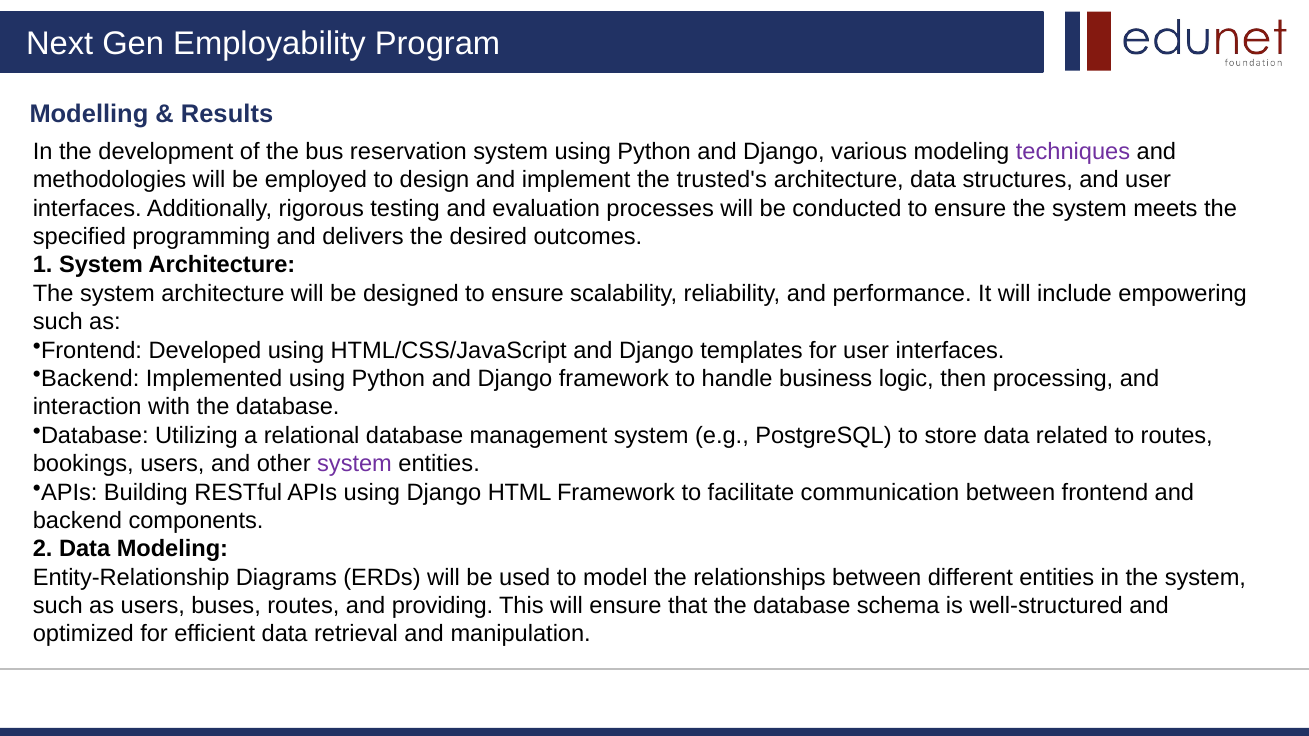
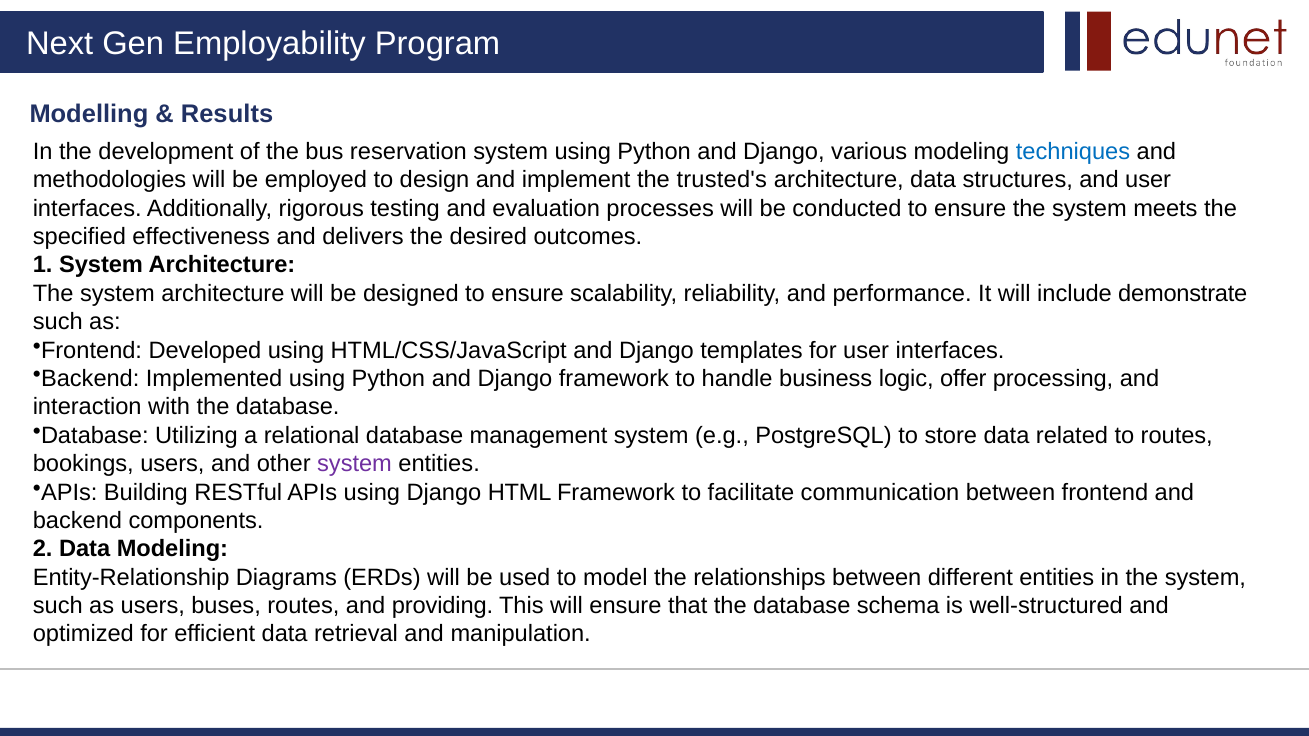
techniques colour: purple -> blue
programming: programming -> effectiveness
empowering: empowering -> demonstrate
then: then -> offer
